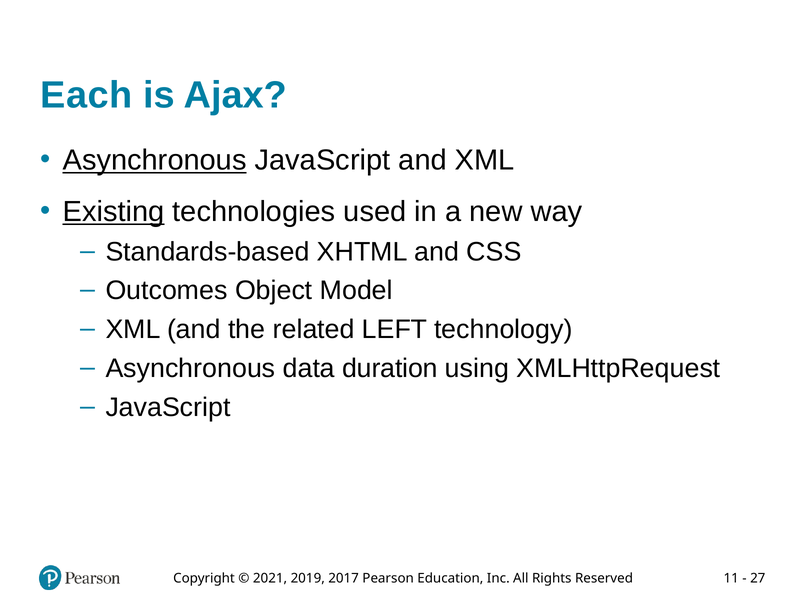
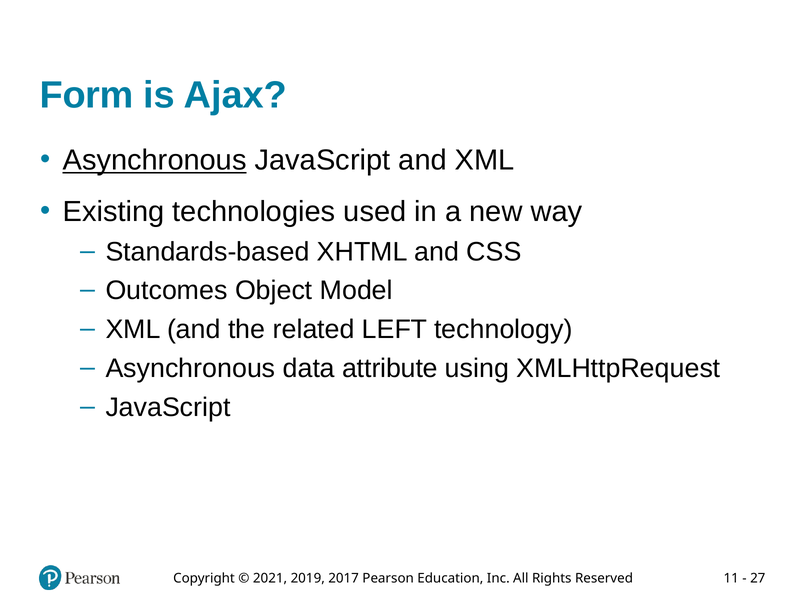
Each: Each -> Form
Existing underline: present -> none
duration: duration -> attribute
